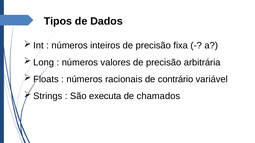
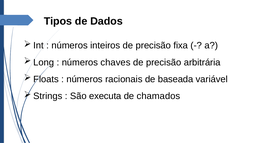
valores: valores -> chaves
contrário: contrário -> baseada
